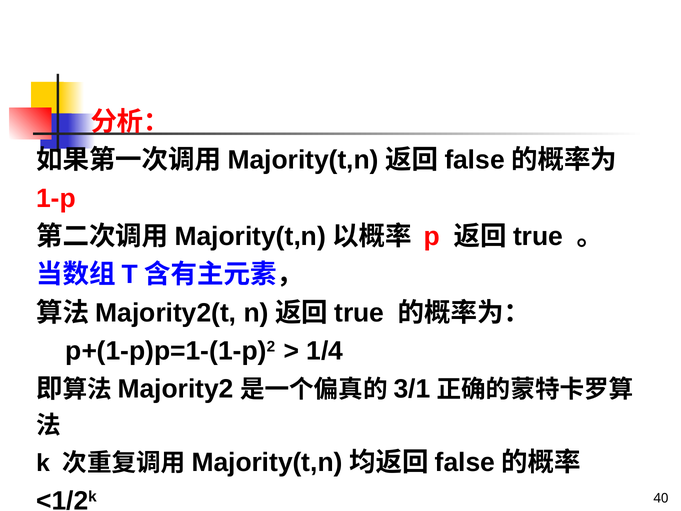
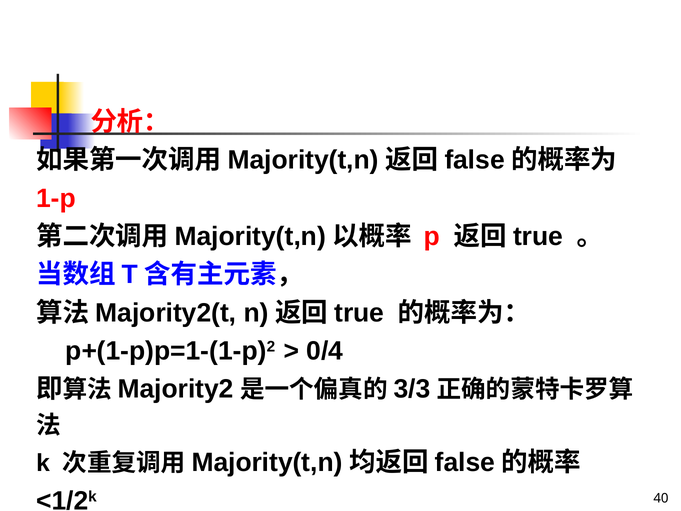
1/4: 1/4 -> 0/4
3/1: 3/1 -> 3/3
